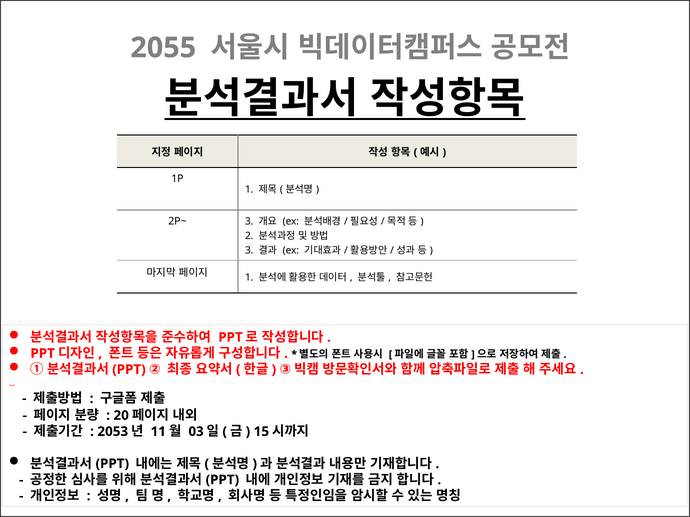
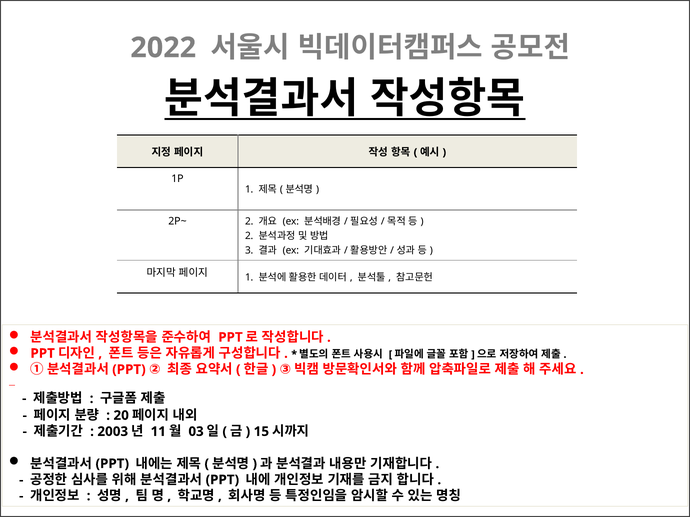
2055: 2055 -> 2022
2P~ 3: 3 -> 2
2053: 2053 -> 2003
